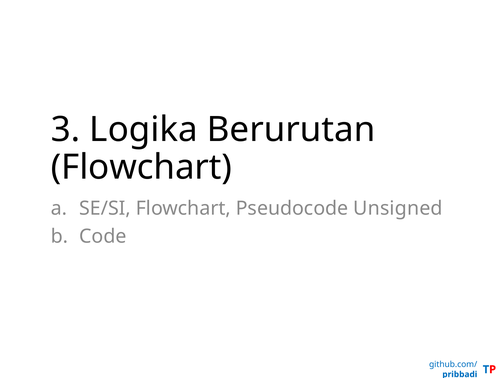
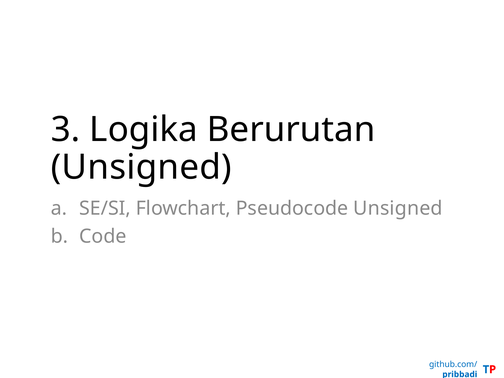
Flowchart at (141, 167): Flowchart -> Unsigned
